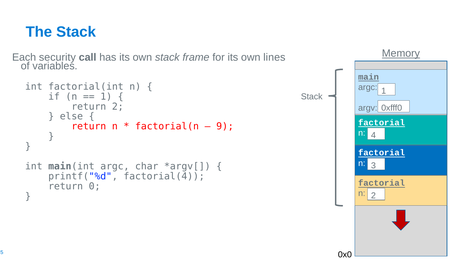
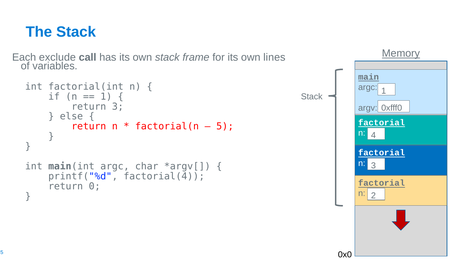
security: security -> exclude
return 2: 2 -> 3
9: 9 -> 5
